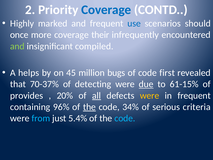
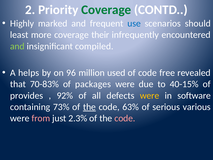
Coverage at (106, 10) colour: blue -> green
once: once -> least
45: 45 -> 96
bugs: bugs -> used
first: first -> free
70-37%: 70-37% -> 70-83%
detecting: detecting -> packages
due underline: present -> none
61-15%: 61-15% -> 40-15%
20%: 20% -> 92%
all underline: present -> none
in frequent: frequent -> software
96%: 96% -> 73%
34%: 34% -> 63%
criteria: criteria -> various
from colour: light blue -> pink
5.4%: 5.4% -> 2.3%
code at (125, 118) colour: light blue -> pink
